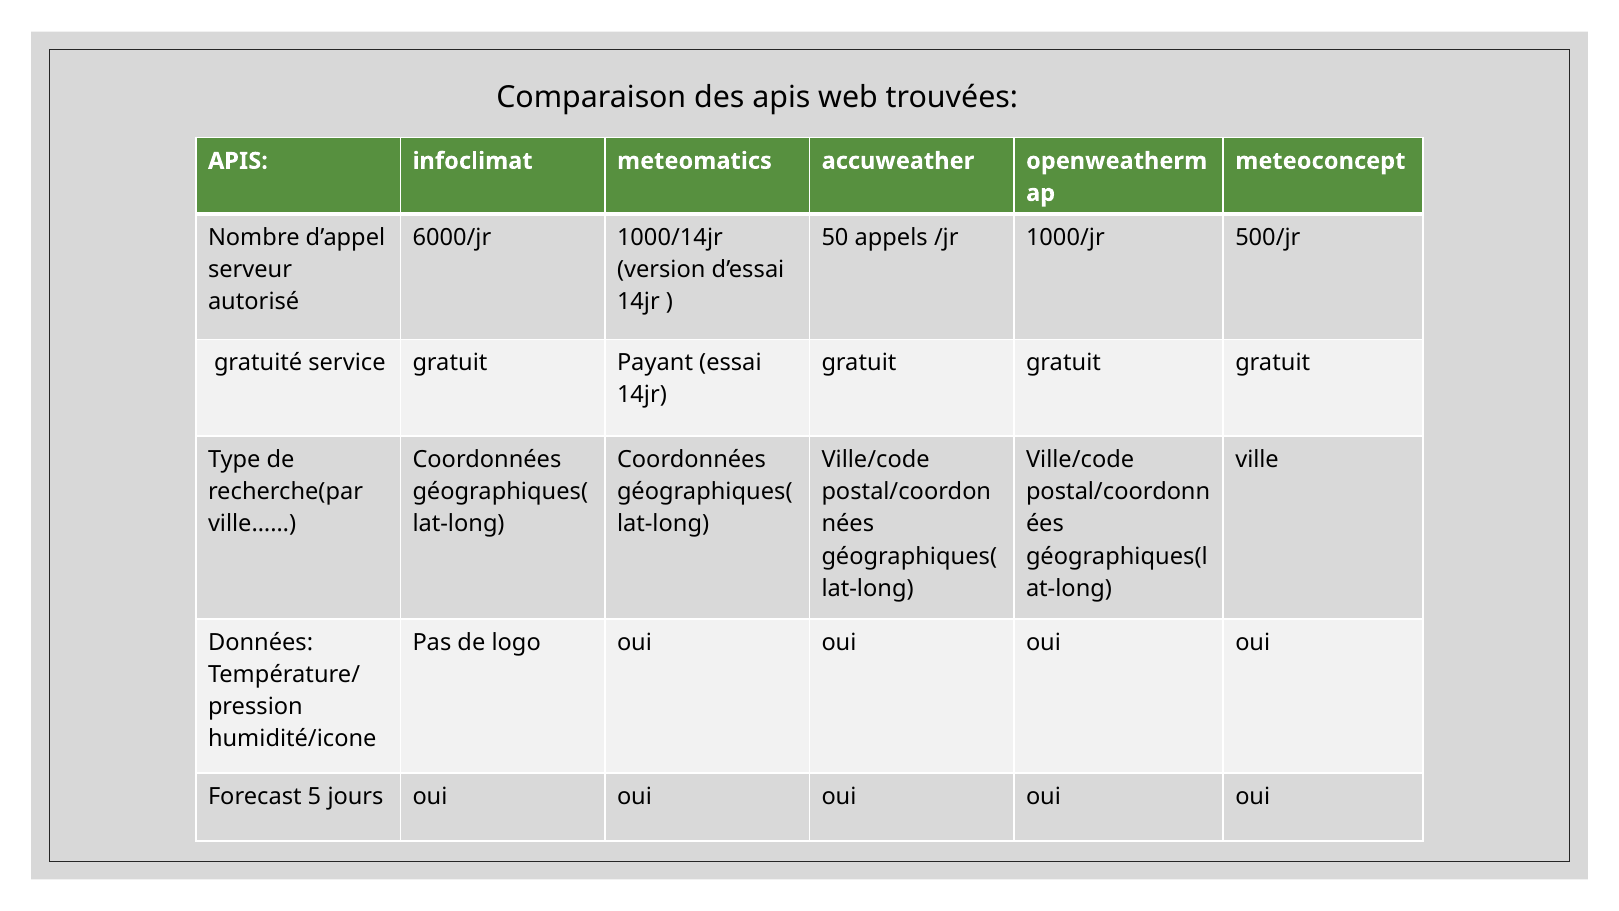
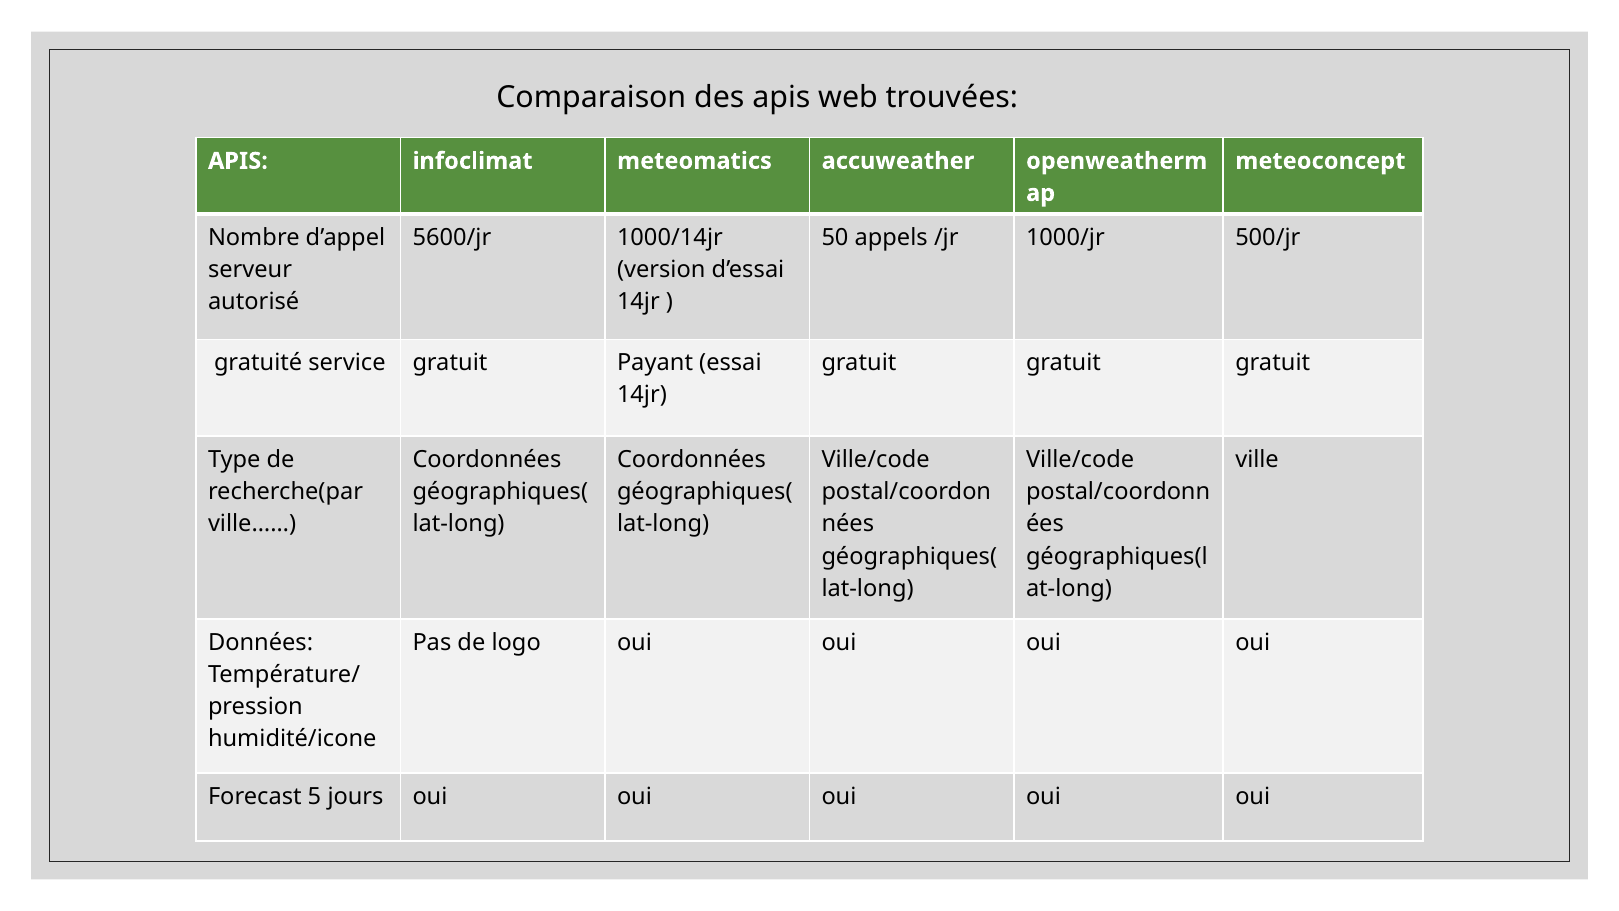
6000/jr: 6000/jr -> 5600/jr
